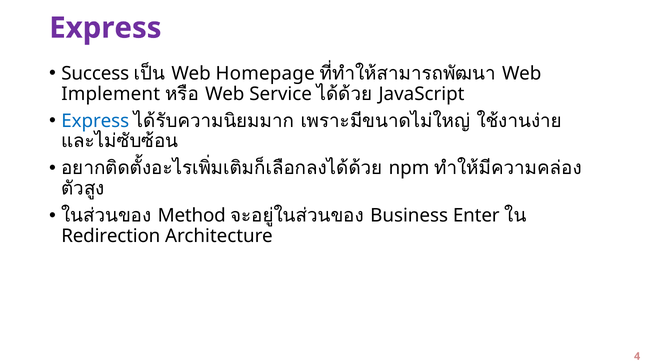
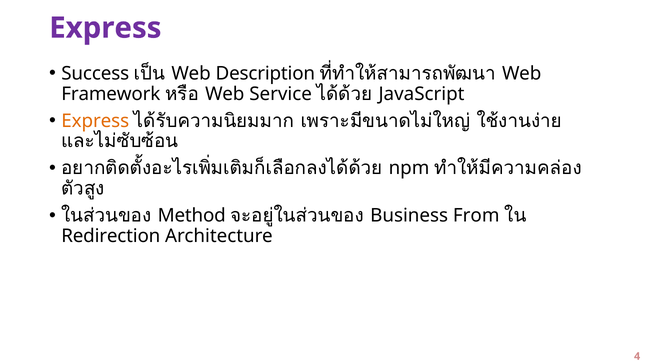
Homepage: Homepage -> Description
Implement: Implement -> Framework
Express at (95, 121) colour: blue -> orange
Enter: Enter -> From
